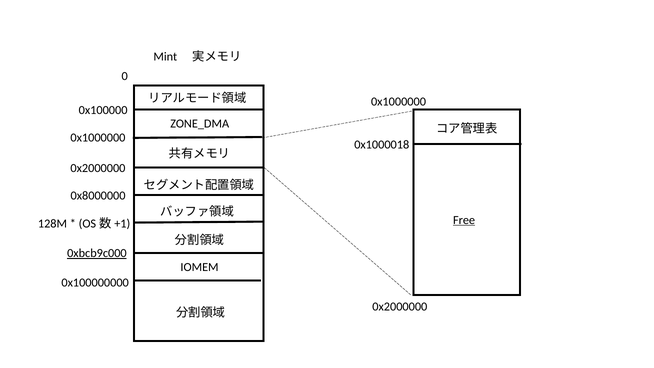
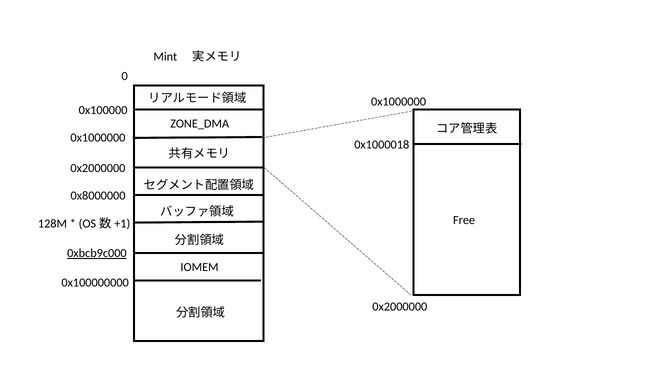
Free underline: present -> none
